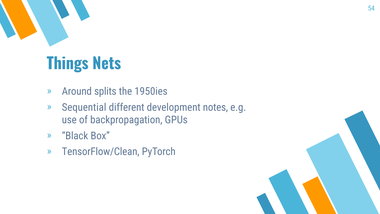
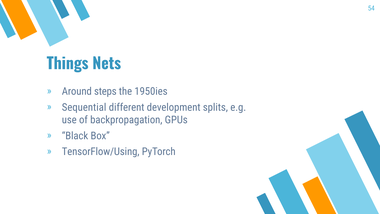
splits: splits -> steps
notes: notes -> splits
TensorFlow/Clean: TensorFlow/Clean -> TensorFlow/Using
